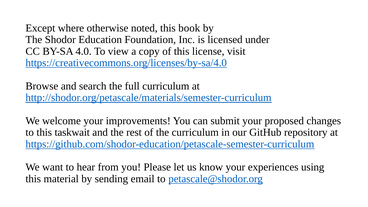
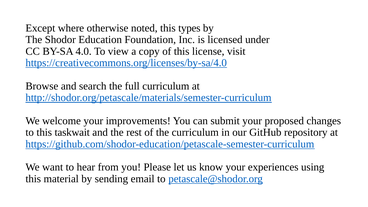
book: book -> types
